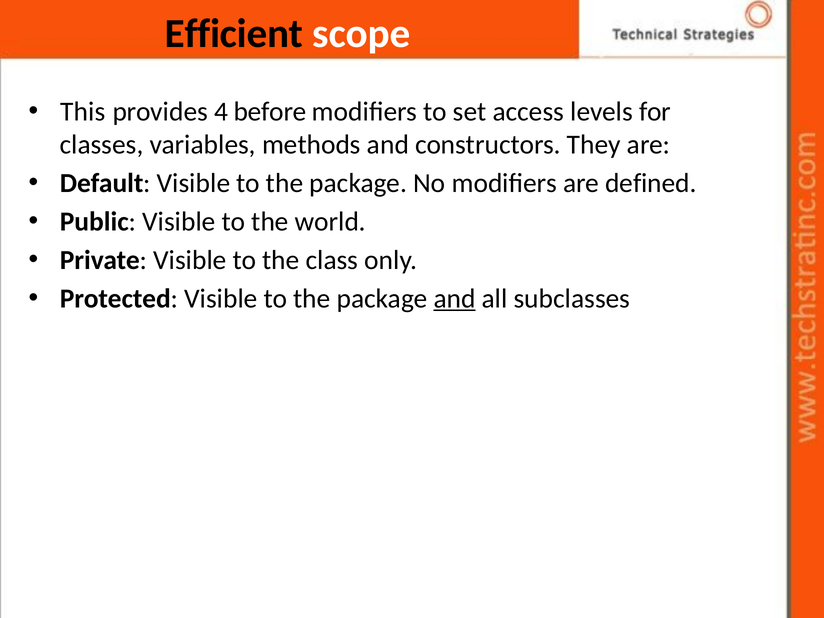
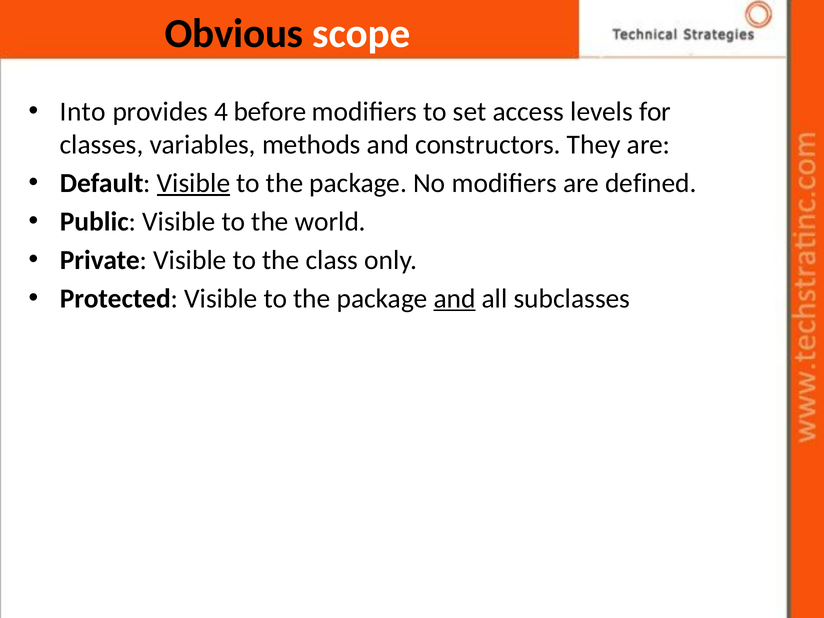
Efficient: Efficient -> Obvious
This: This -> Into
Visible at (194, 183) underline: none -> present
